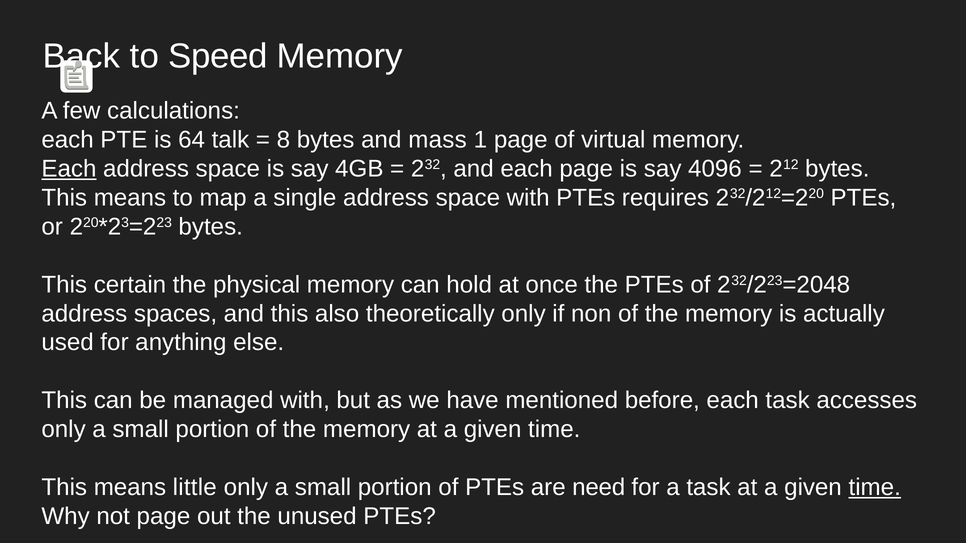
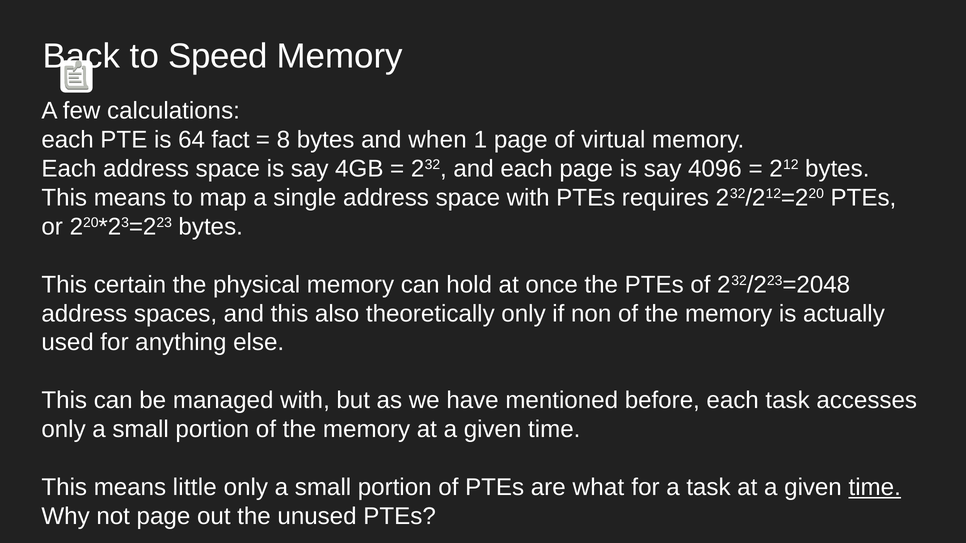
talk: talk -> fact
mass: mass -> when
Each at (69, 169) underline: present -> none
need: need -> what
